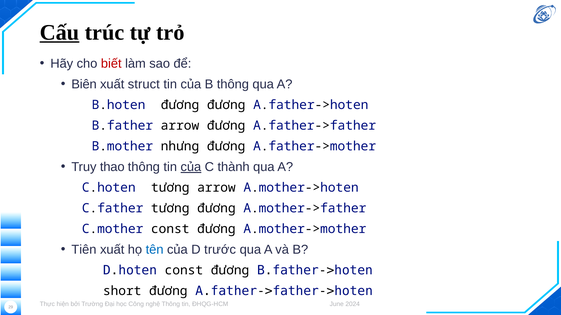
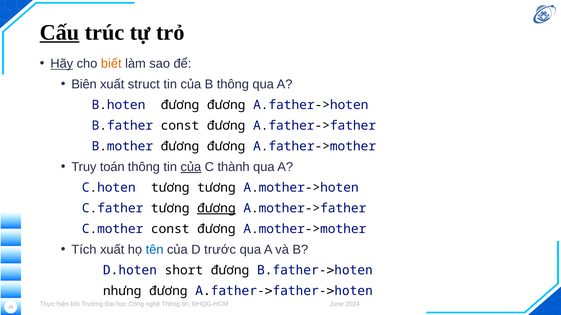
Hãy underline: none -> present
biết colour: red -> orange
B.father arrow: arrow -> const
B.mother nhưng: nhưng -> đương
thao: thao -> toán
tương arrow: arrow -> tương
đương at (216, 209) underline: none -> present
Tiên: Tiên -> Tích
D.hoten const: const -> short
short: short -> nhưng
